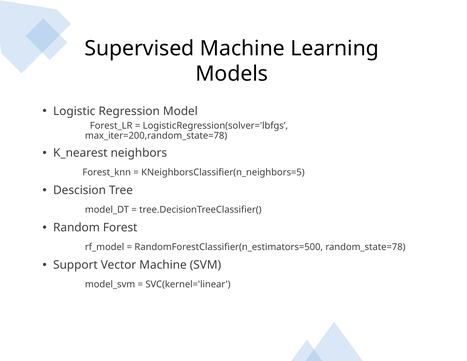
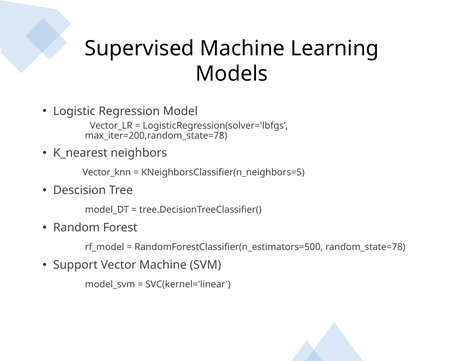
Forest_LR: Forest_LR -> Vector_LR
Forest_knn: Forest_knn -> Vector_knn
